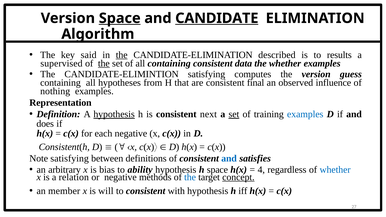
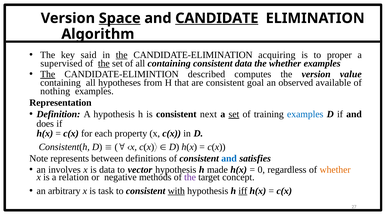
described: described -> acquiring
results: results -> proper
The at (48, 74) underline: none -> present
CANDIDATE-ELIMINTION satisfying: satisfying -> described
guess: guess -> value
final: final -> goal
influence: influence -> available
hypothesis at (114, 114) underline: present -> none
each negative: negative -> property
Note satisfying: satisfying -> represents
arbitrary: arbitrary -> involves
is bias: bias -> data
ability: ability -> vector
h space: space -> made
4: 4 -> 0
whether at (335, 170) colour: blue -> orange
the at (190, 177) colour: blue -> purple
concept underline: present -> none
member: member -> arbitrary
will: will -> task
with underline: none -> present
iff underline: none -> present
